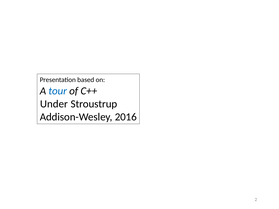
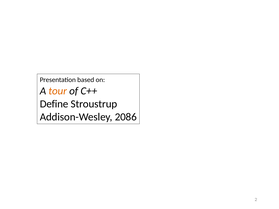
tour colour: blue -> orange
Under: Under -> Define
2016: 2016 -> 2086
